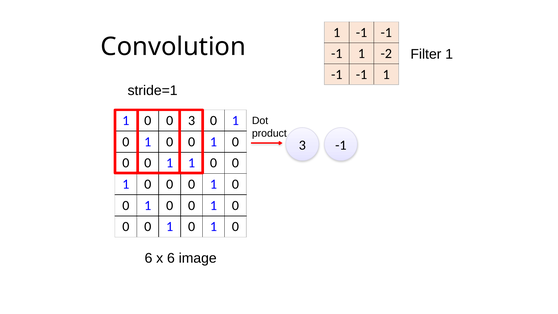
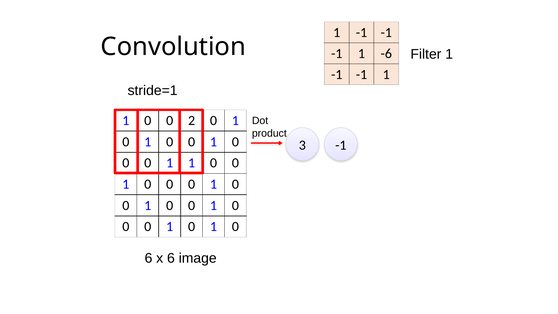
-2: -2 -> -6
0 3: 3 -> 2
